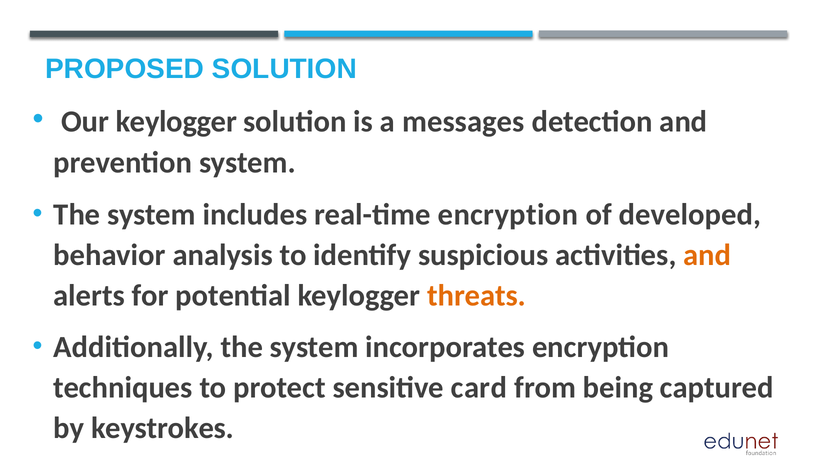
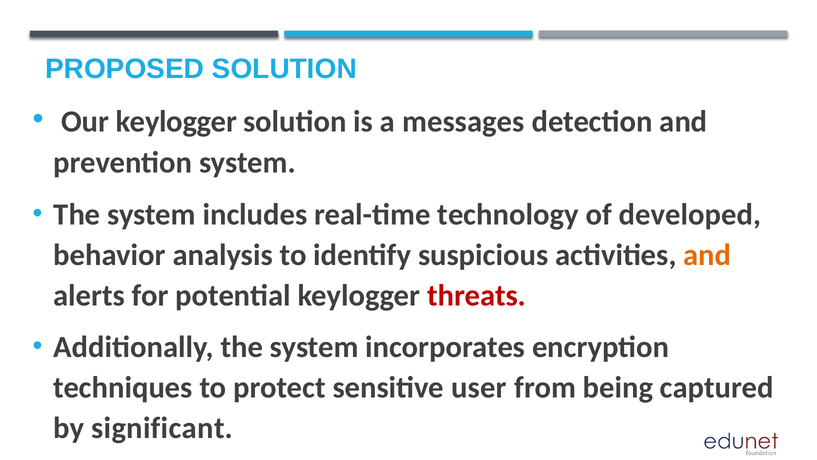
real-time encryption: encryption -> technology
threats colour: orange -> red
card: card -> user
keystrokes: keystrokes -> significant
